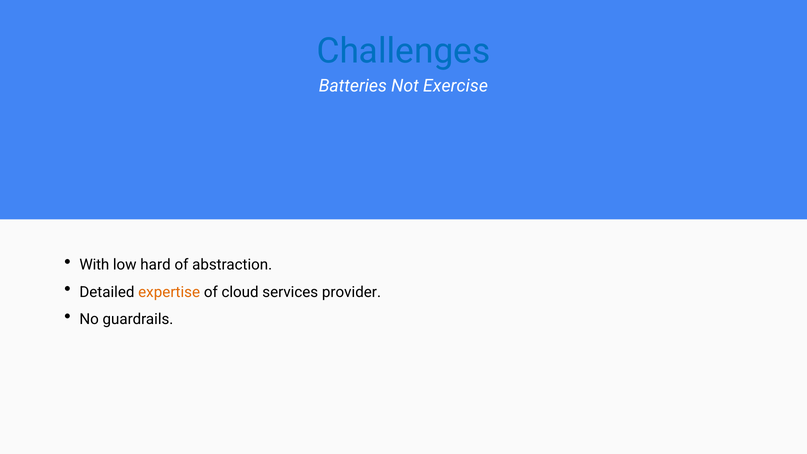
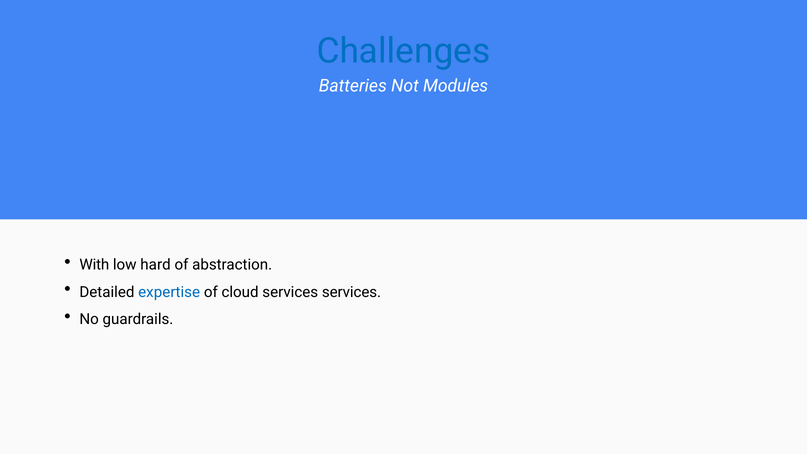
Exercise: Exercise -> Modules
expertise colour: orange -> blue
services provider: provider -> services
